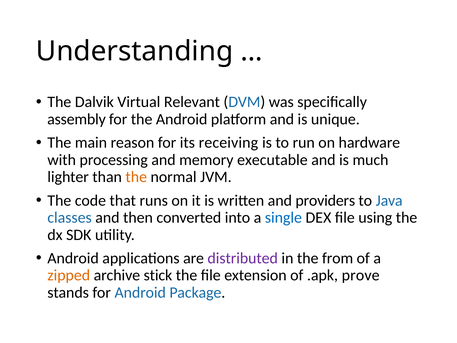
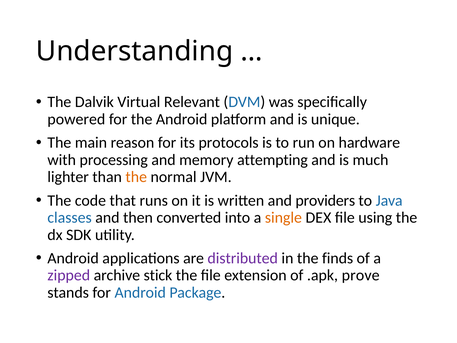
assembly: assembly -> powered
receiving: receiving -> protocols
executable: executable -> attempting
single colour: blue -> orange
from: from -> finds
zipped colour: orange -> purple
